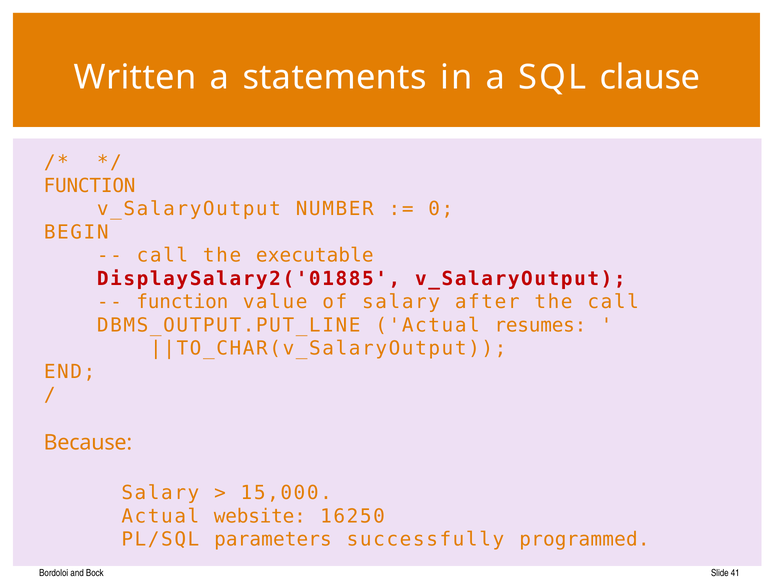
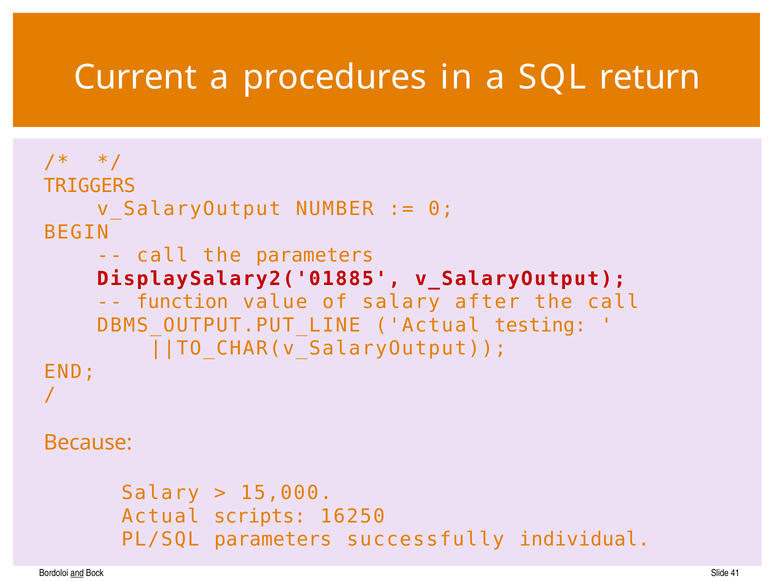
Written: Written -> Current
statements: statements -> procedures
clause: clause -> return
FUNCTION at (90, 186): FUNCTION -> TRIGGERS
the executable: executable -> parameters
resumes: resumes -> testing
website: website -> scripts
programmed: programmed -> individual
and underline: none -> present
